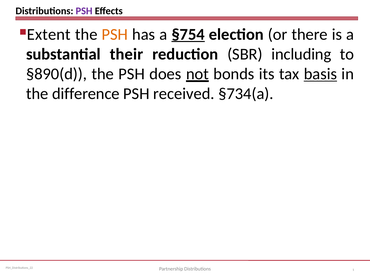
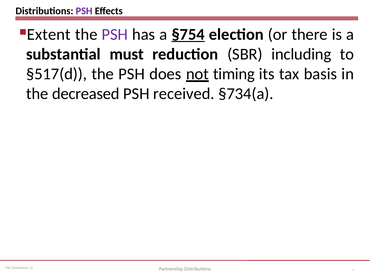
PSH at (115, 34) colour: orange -> purple
their: their -> must
§890(d: §890(d -> §517(d
bonds: bonds -> timing
basis underline: present -> none
difference: difference -> decreased
